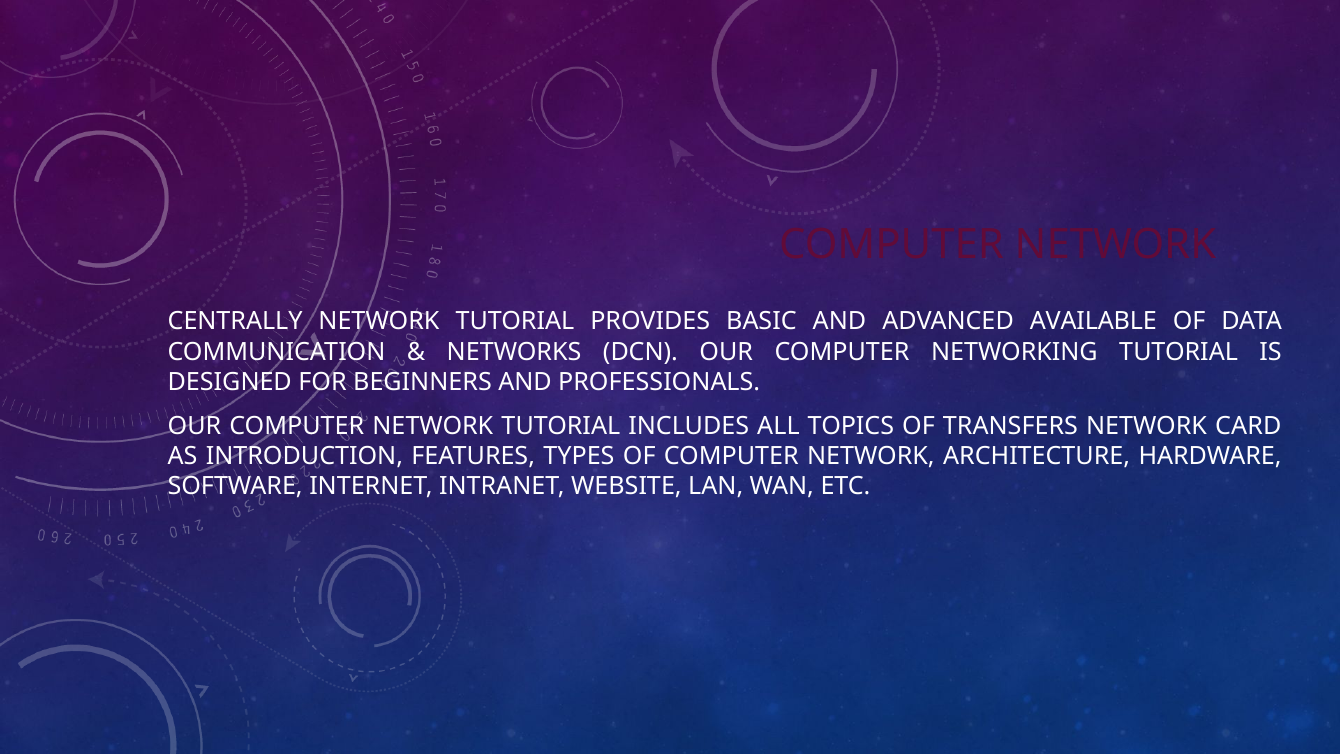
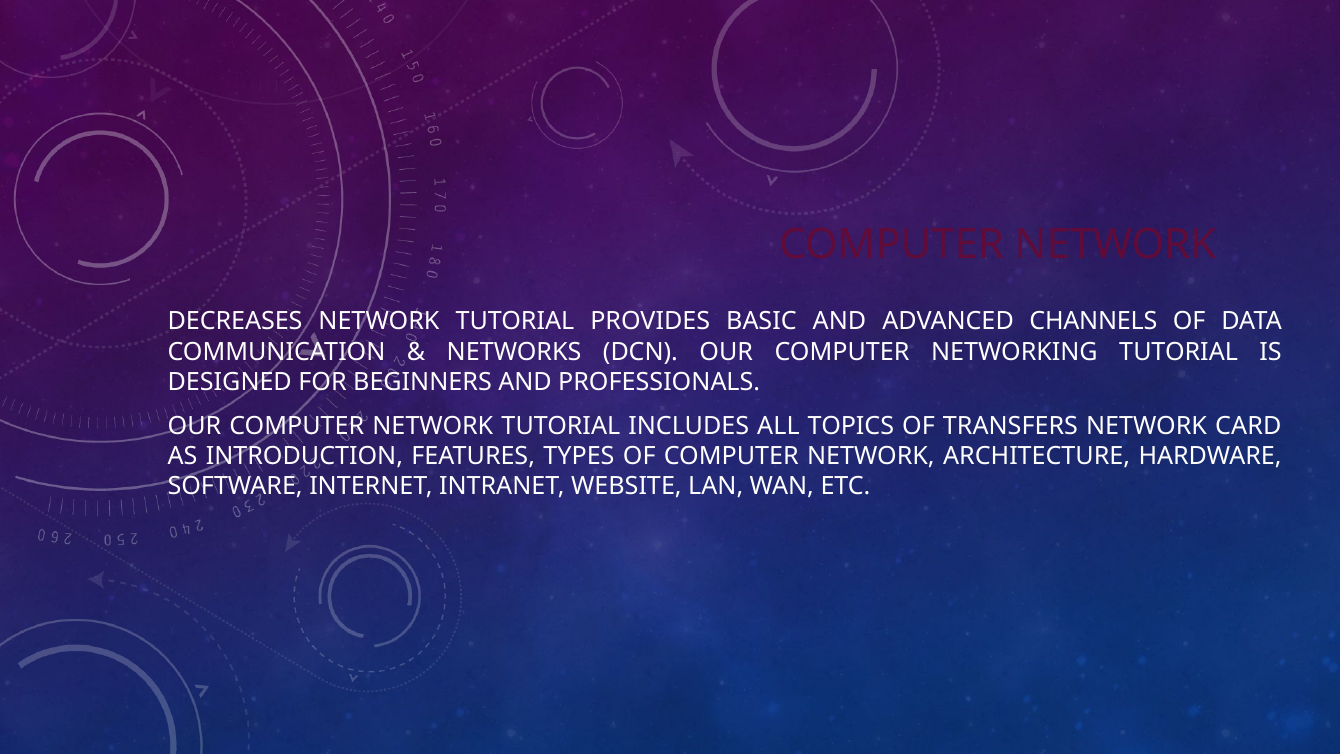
CENTRALLY: CENTRALLY -> DECREASES
AVAILABLE: AVAILABLE -> CHANNELS
